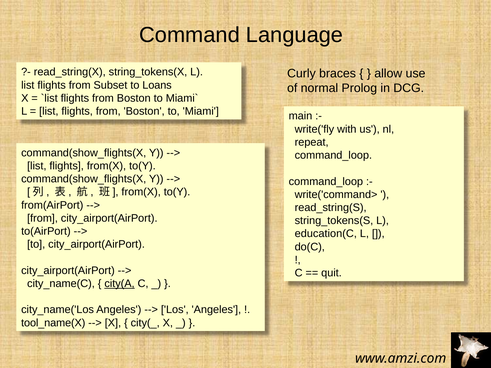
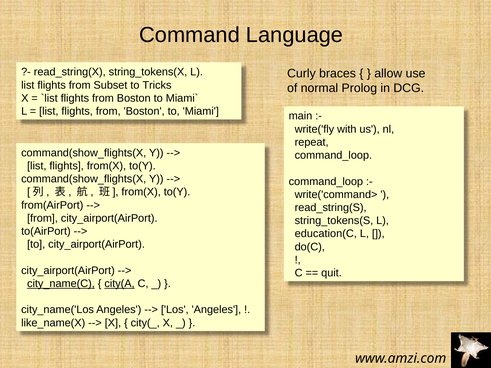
Loans: Loans -> Tricks
city_name(C underline: none -> present
tool_name(X: tool_name(X -> like_name(X
